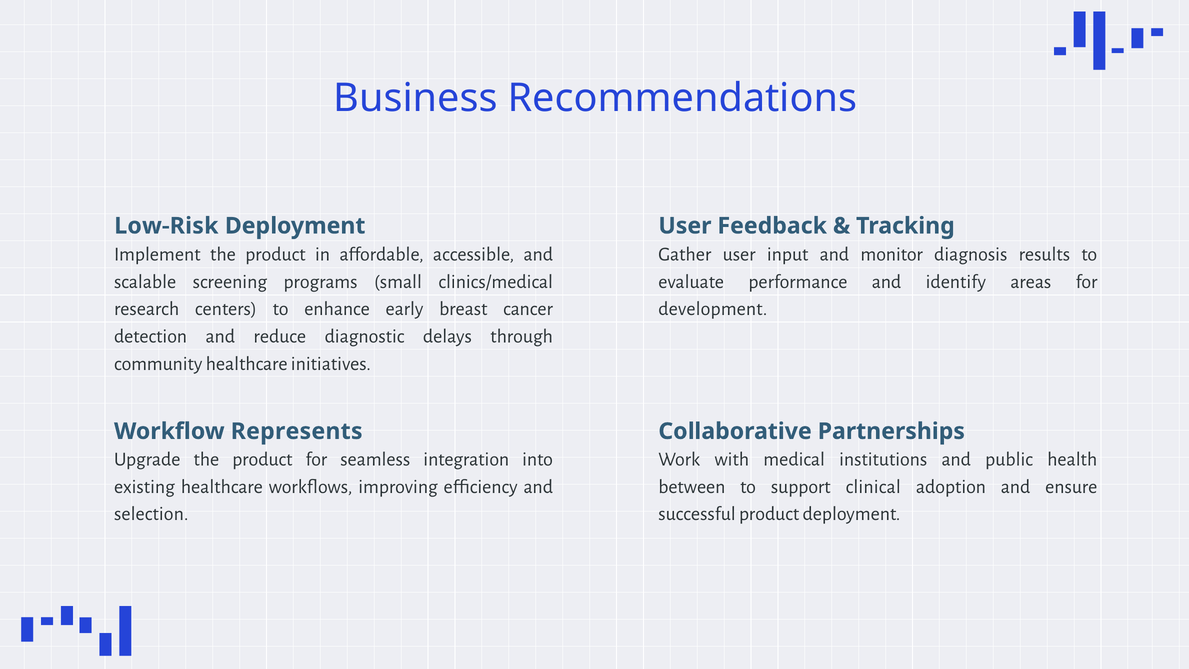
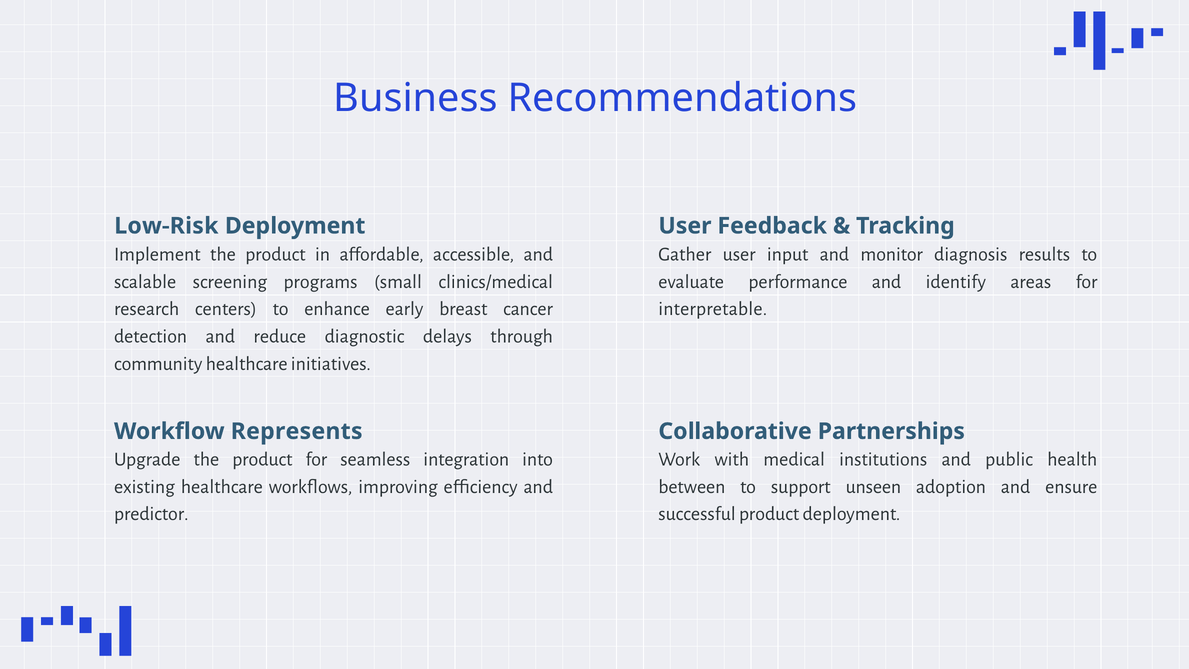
development: development -> interpretable
clinical: clinical -> unseen
selection: selection -> predictor
